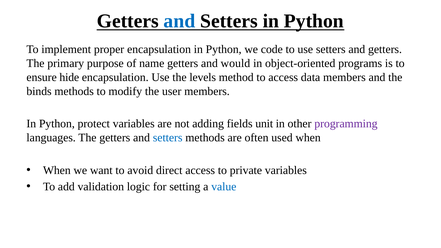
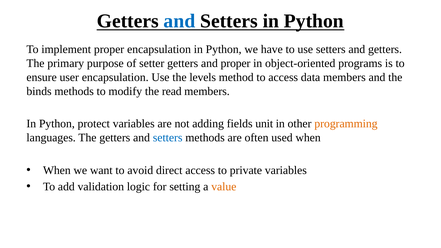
code: code -> have
name: name -> setter
and would: would -> proper
hide: hide -> user
user: user -> read
programming colour: purple -> orange
value colour: blue -> orange
